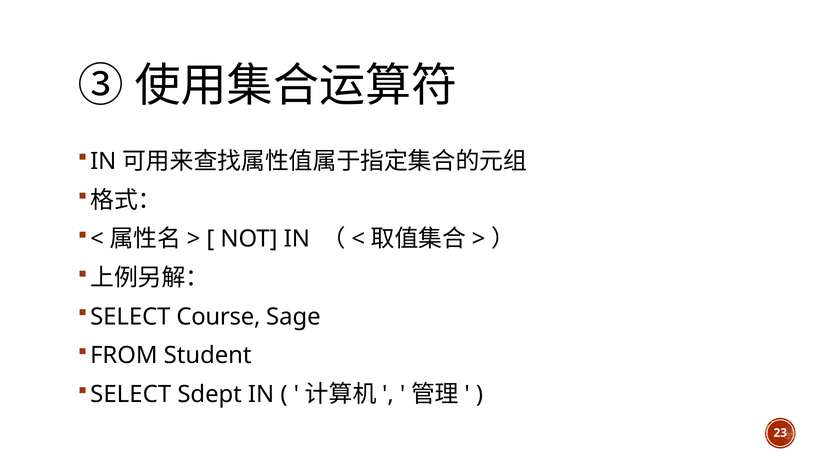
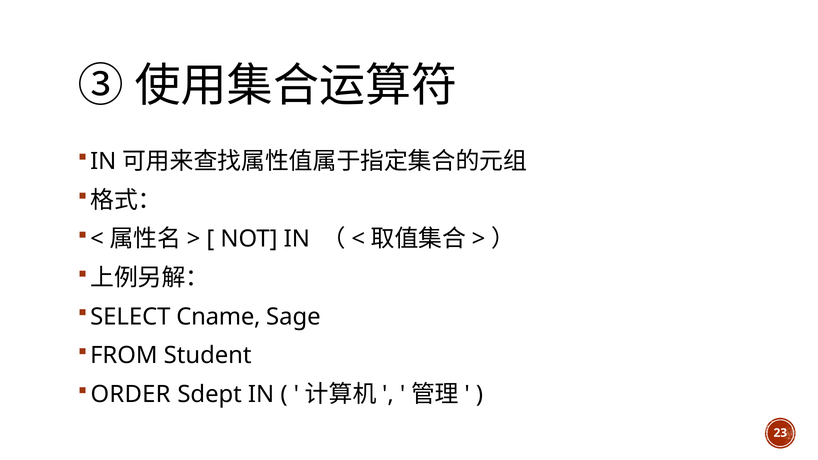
Course: Course -> Cname
SELECT at (131, 395): SELECT -> ORDER
